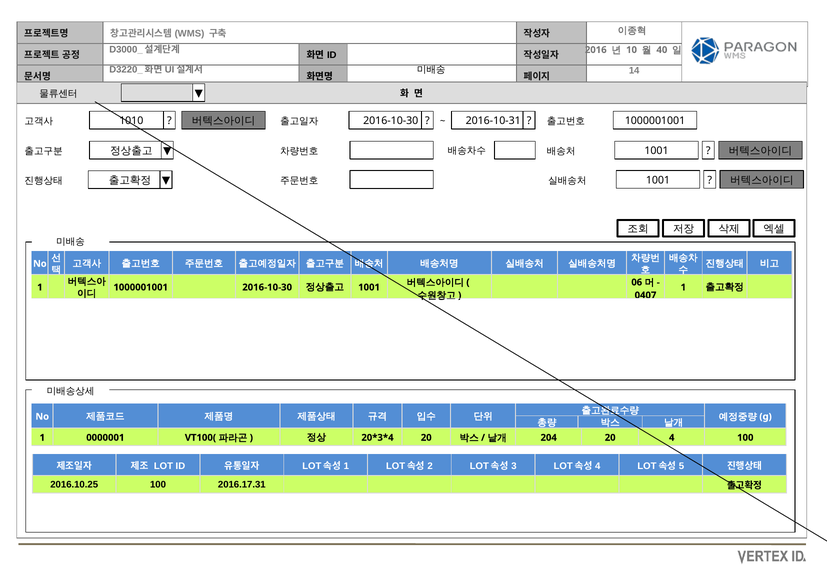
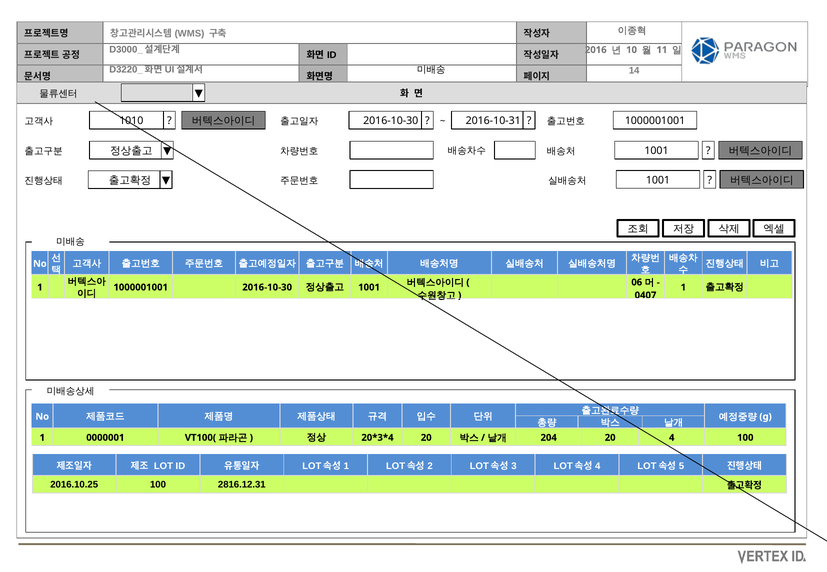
40: 40 -> 11
2016.17.31: 2016.17.31 -> 2816.12.31
